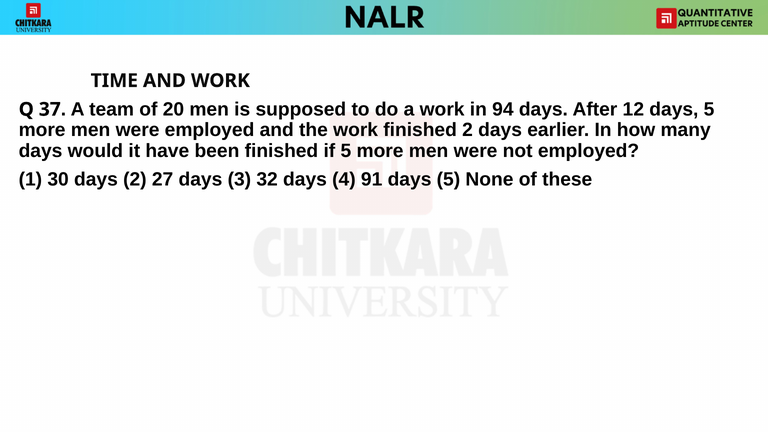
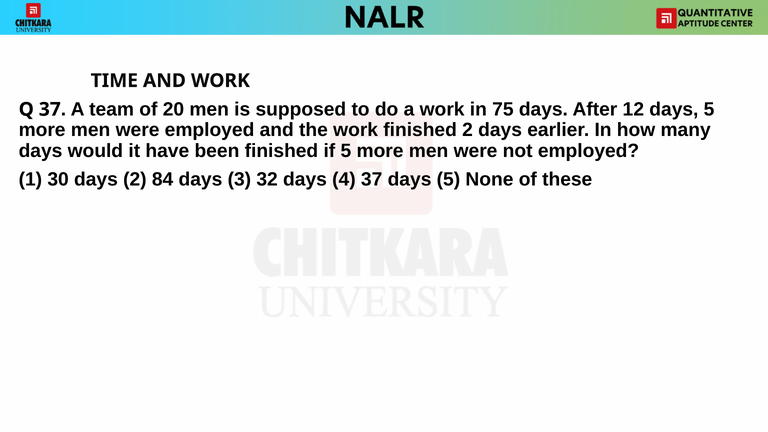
94: 94 -> 75
27: 27 -> 84
4 91: 91 -> 37
